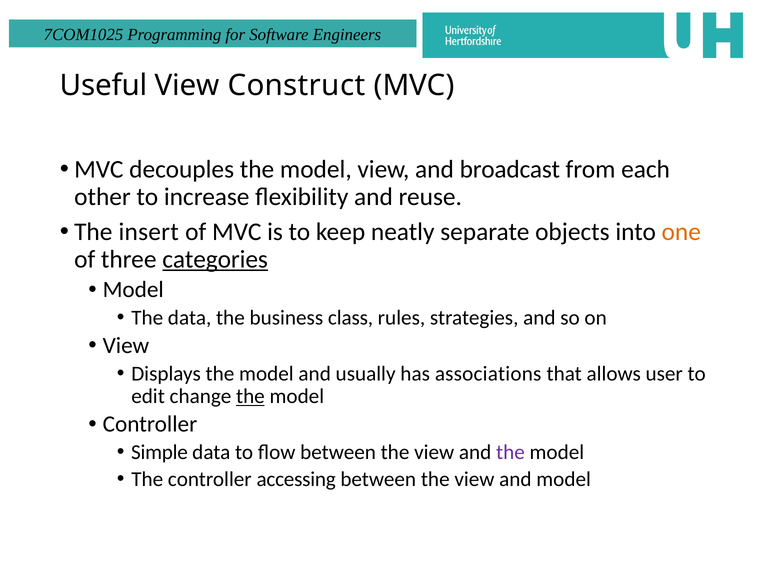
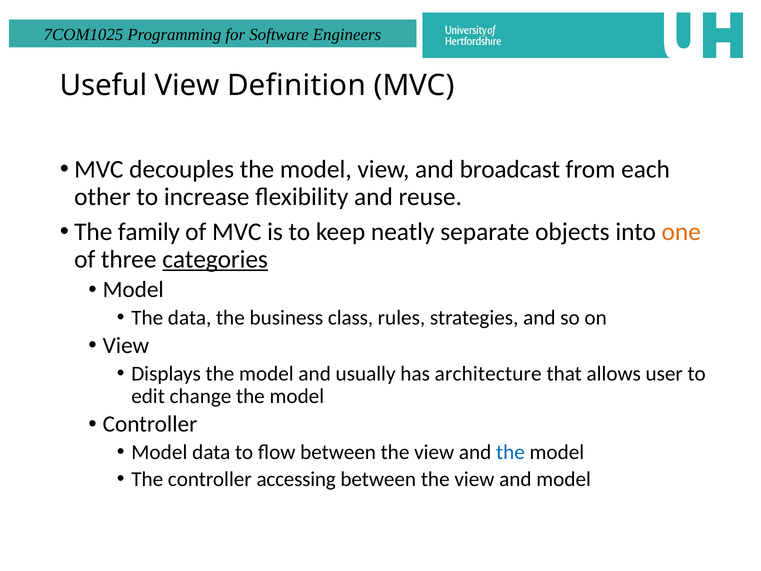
Construct: Construct -> Definition
insert: insert -> family
associations: associations -> architecture
the at (250, 396) underline: present -> none
Simple at (159, 452): Simple -> Model
the at (510, 452) colour: purple -> blue
